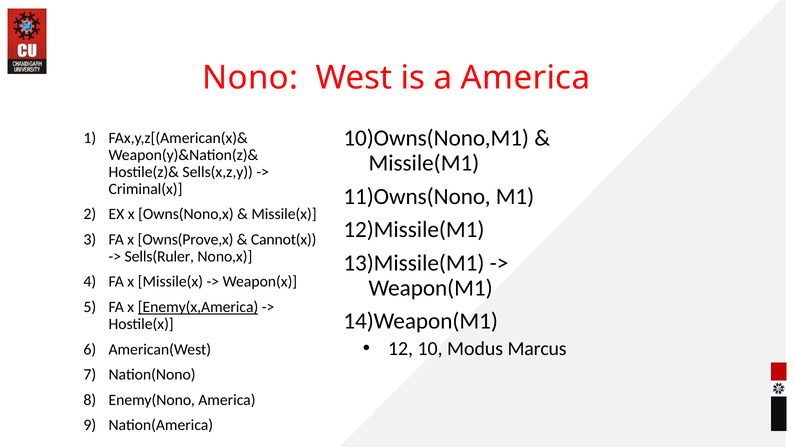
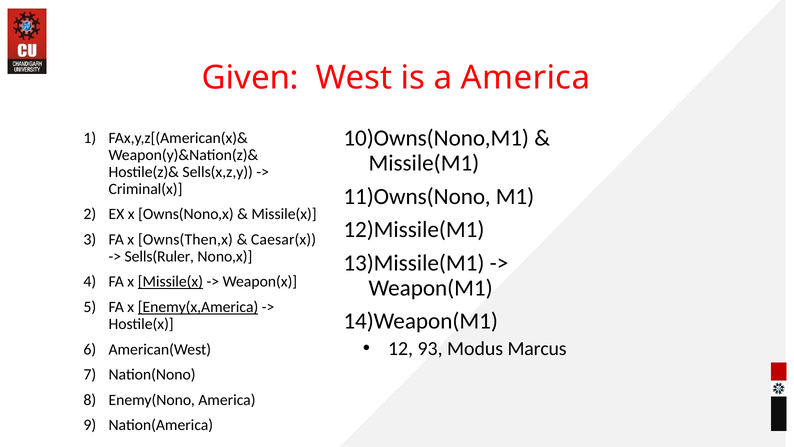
Nono: Nono -> Given
Owns(Prove,x: Owns(Prove,x -> Owns(Then,x
Cannot(x: Cannot(x -> Caesar(x
Missile(x at (170, 282) underline: none -> present
10: 10 -> 93
